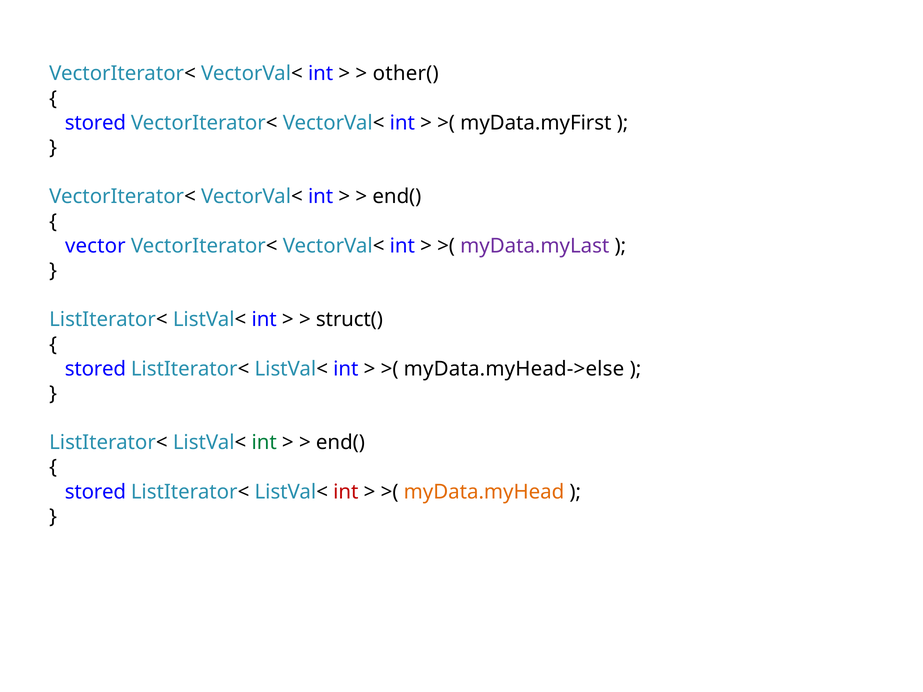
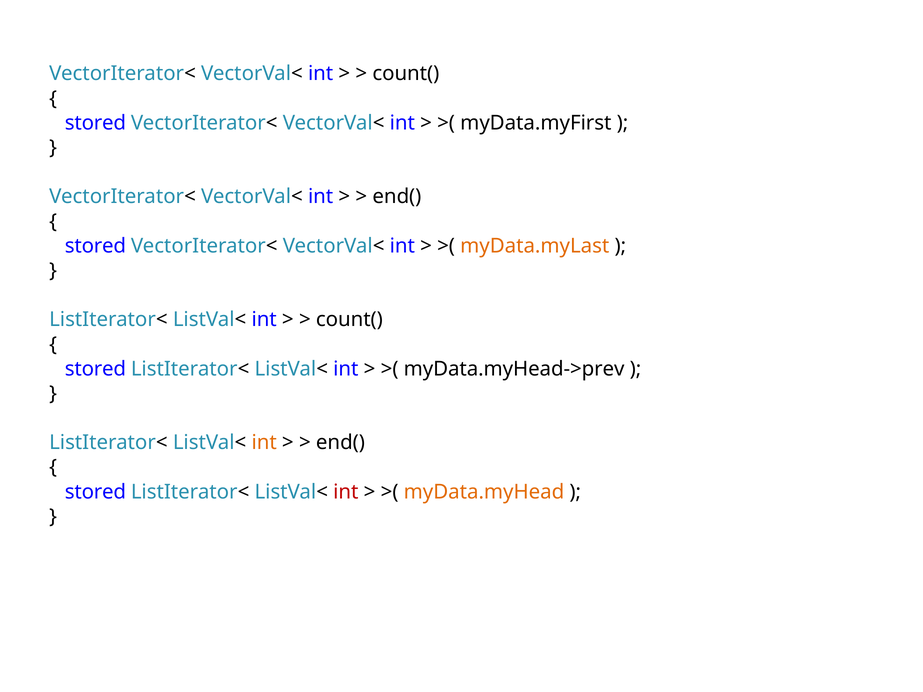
other( at (406, 74): other( -> count(
vector at (95, 246): vector -> stored
myData.myLast colour: purple -> orange
struct( at (349, 320): struct( -> count(
myData.myHead->else: myData.myHead->else -> myData.myHead->prev
int at (264, 443) colour: green -> orange
